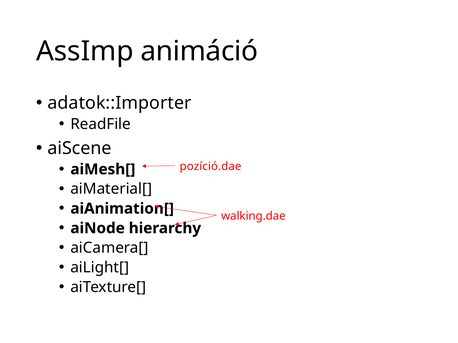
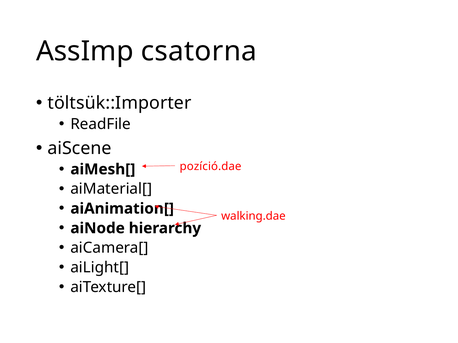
animáció: animáció -> csatorna
adatok::Importer: adatok::Importer -> töltsük::Importer
